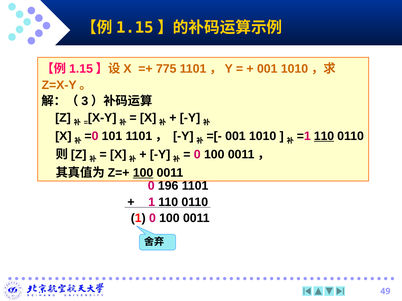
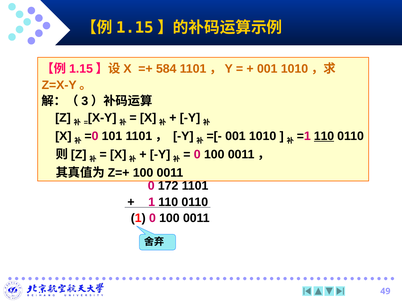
775: 775 -> 584
100 at (143, 173) underline: present -> none
196: 196 -> 172
